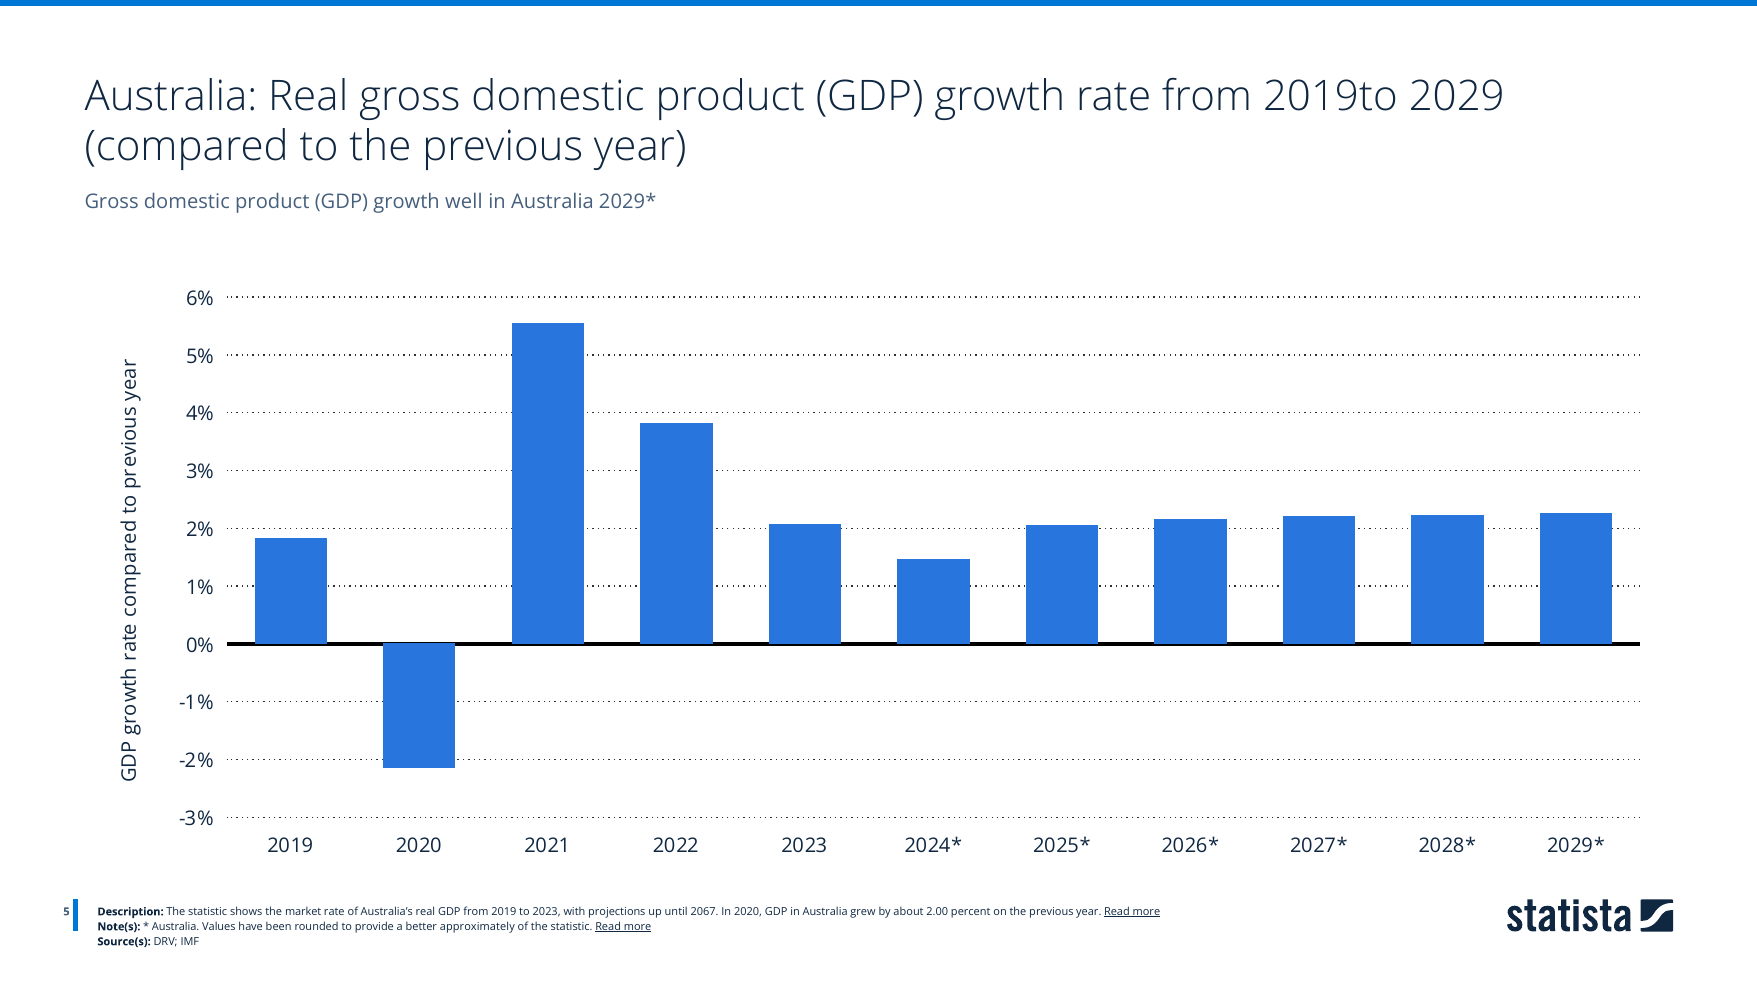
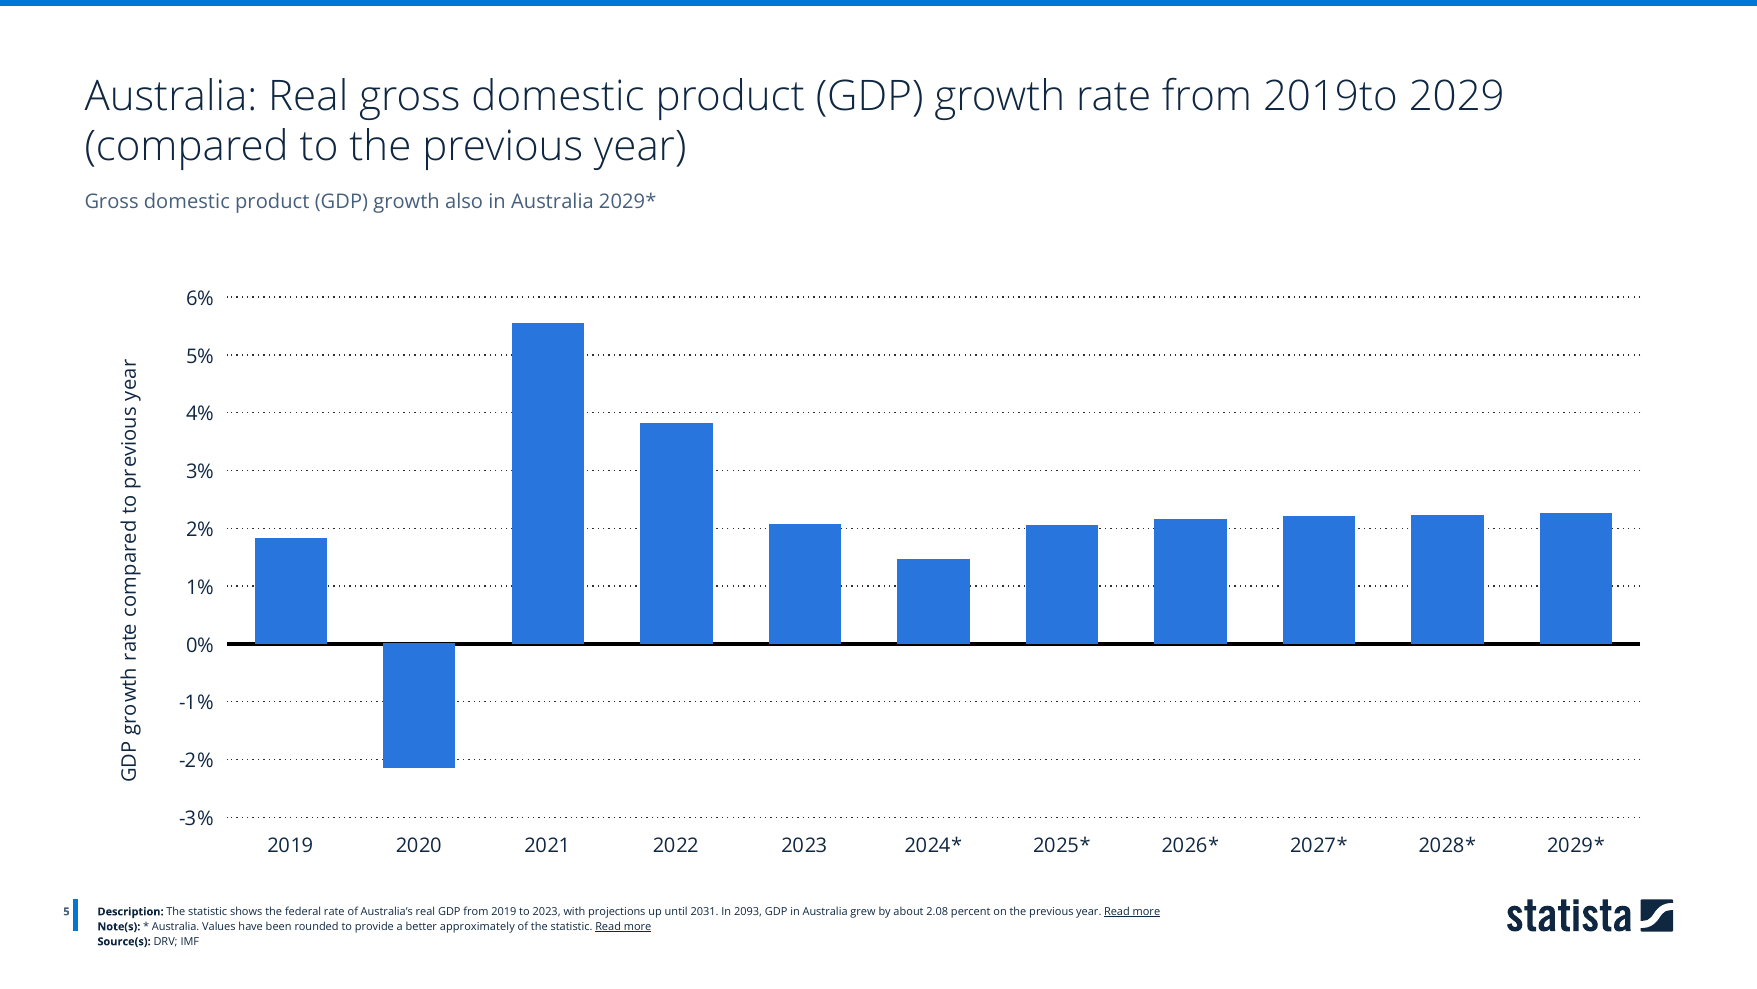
well: well -> also
market: market -> federal
2067: 2067 -> 2031
In 2020: 2020 -> 2093
2.00: 2.00 -> 2.08
